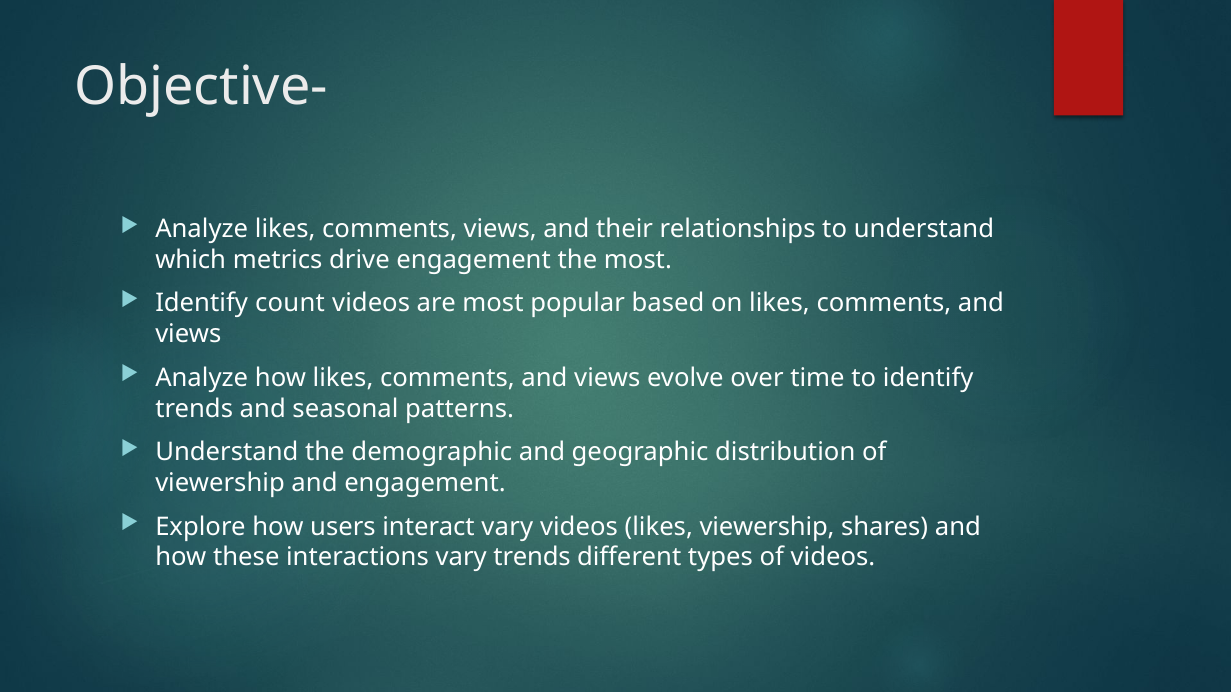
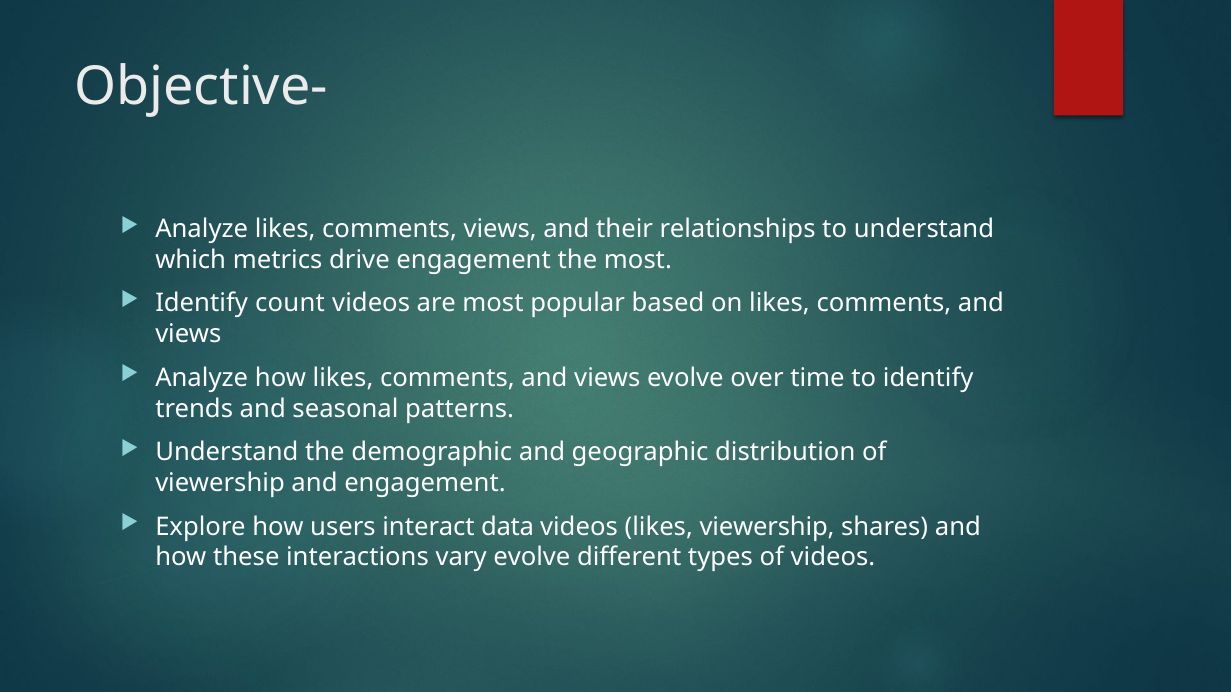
interact vary: vary -> data
vary trends: trends -> evolve
